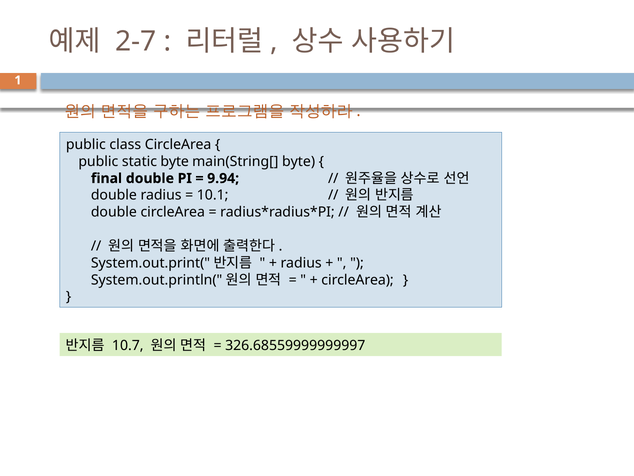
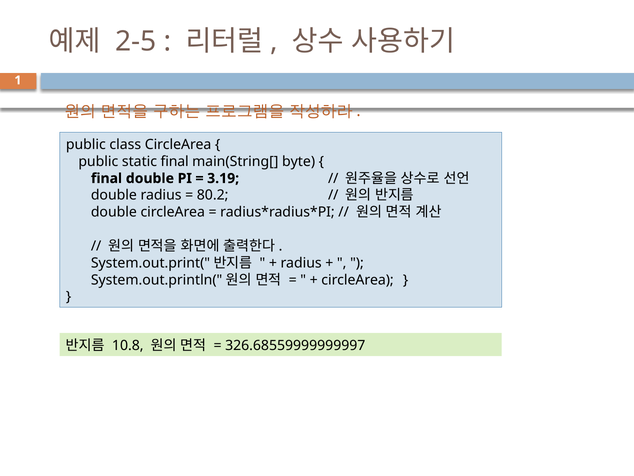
2-7: 2-7 -> 2-5
static byte: byte -> final
9.94: 9.94 -> 3.19
10.1: 10.1 -> 80.2
10.7: 10.7 -> 10.8
